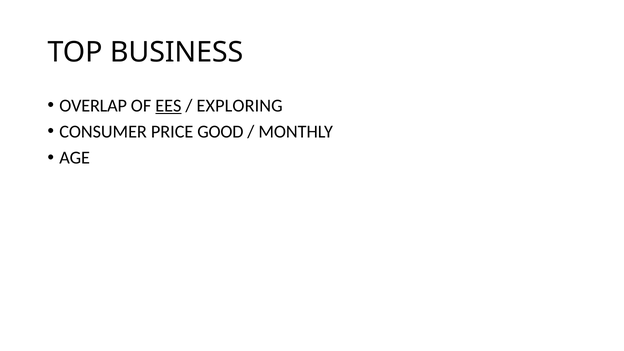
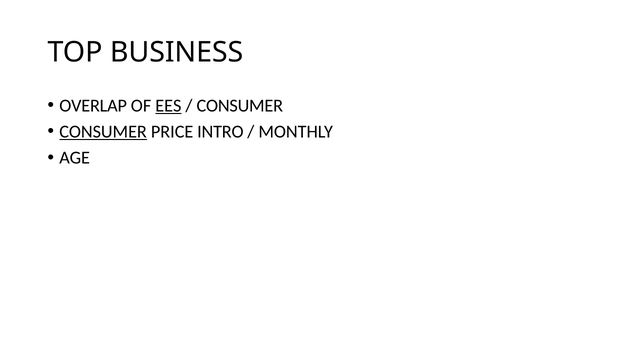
EXPLORING at (240, 106): EXPLORING -> CONSUMER
CONSUMER at (103, 132) underline: none -> present
GOOD: GOOD -> INTRO
